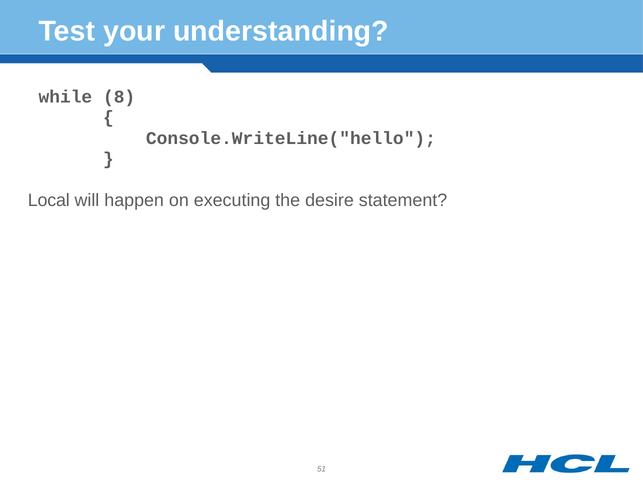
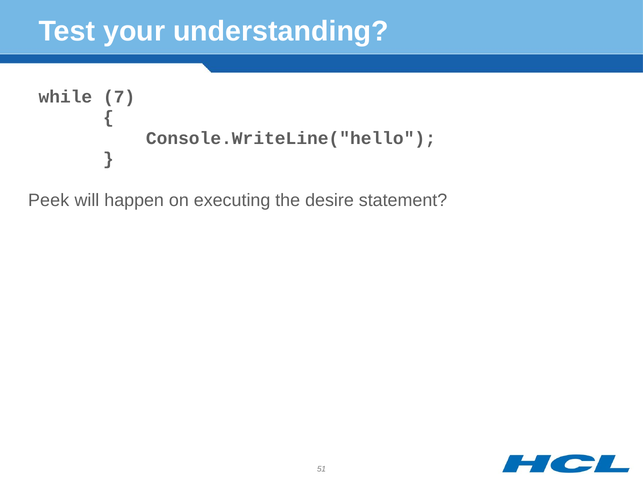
8: 8 -> 7
Local: Local -> Peek
